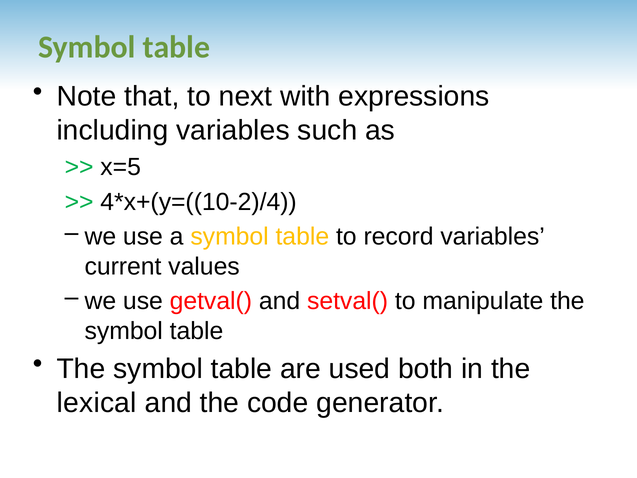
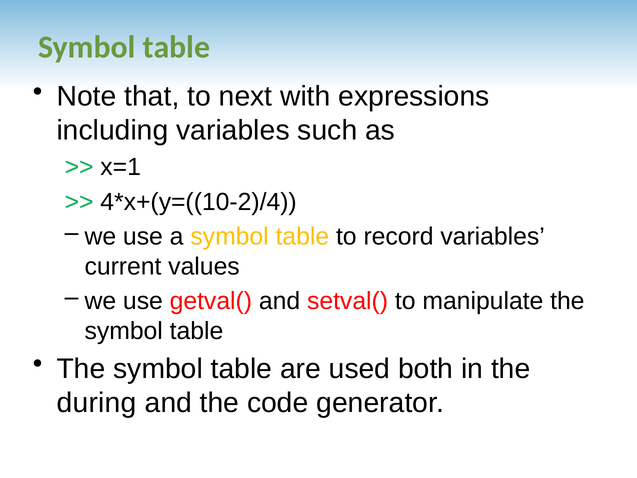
x=5: x=5 -> x=1
lexical: lexical -> during
